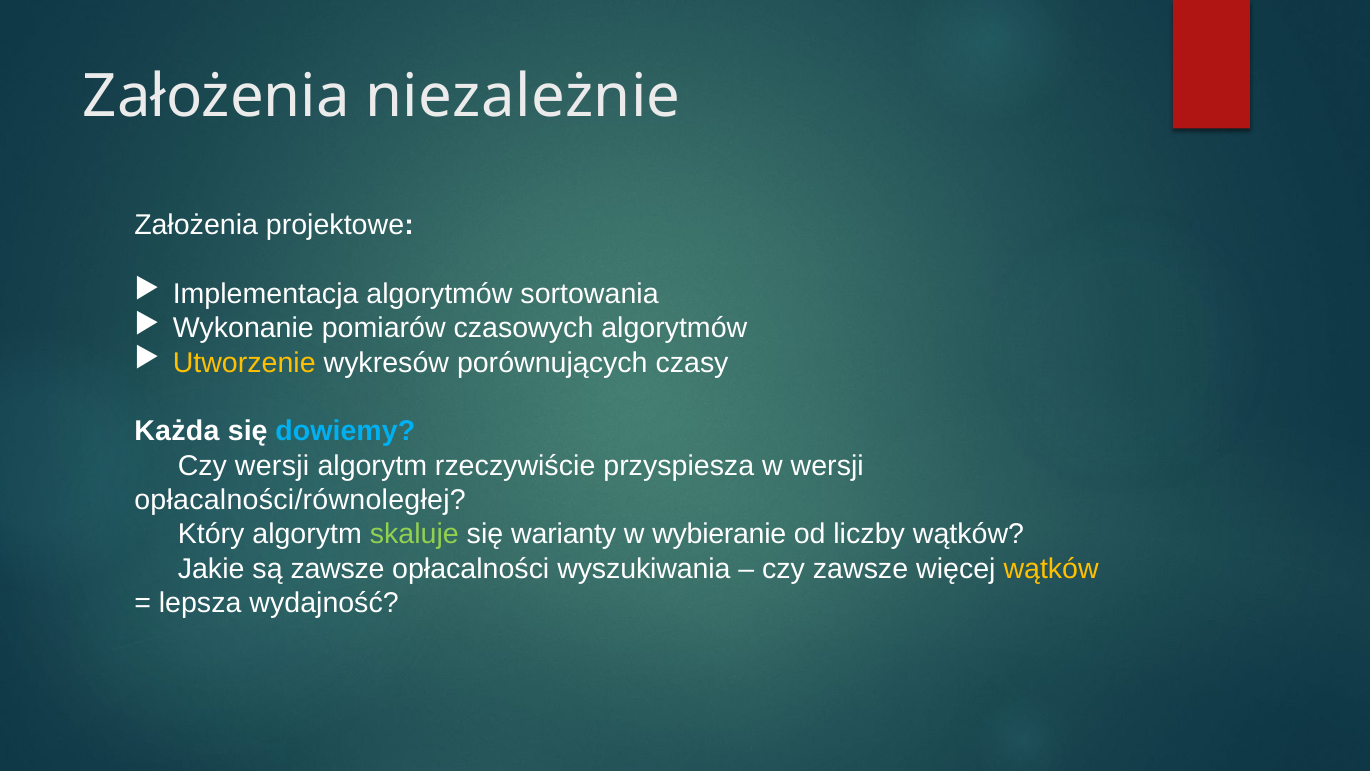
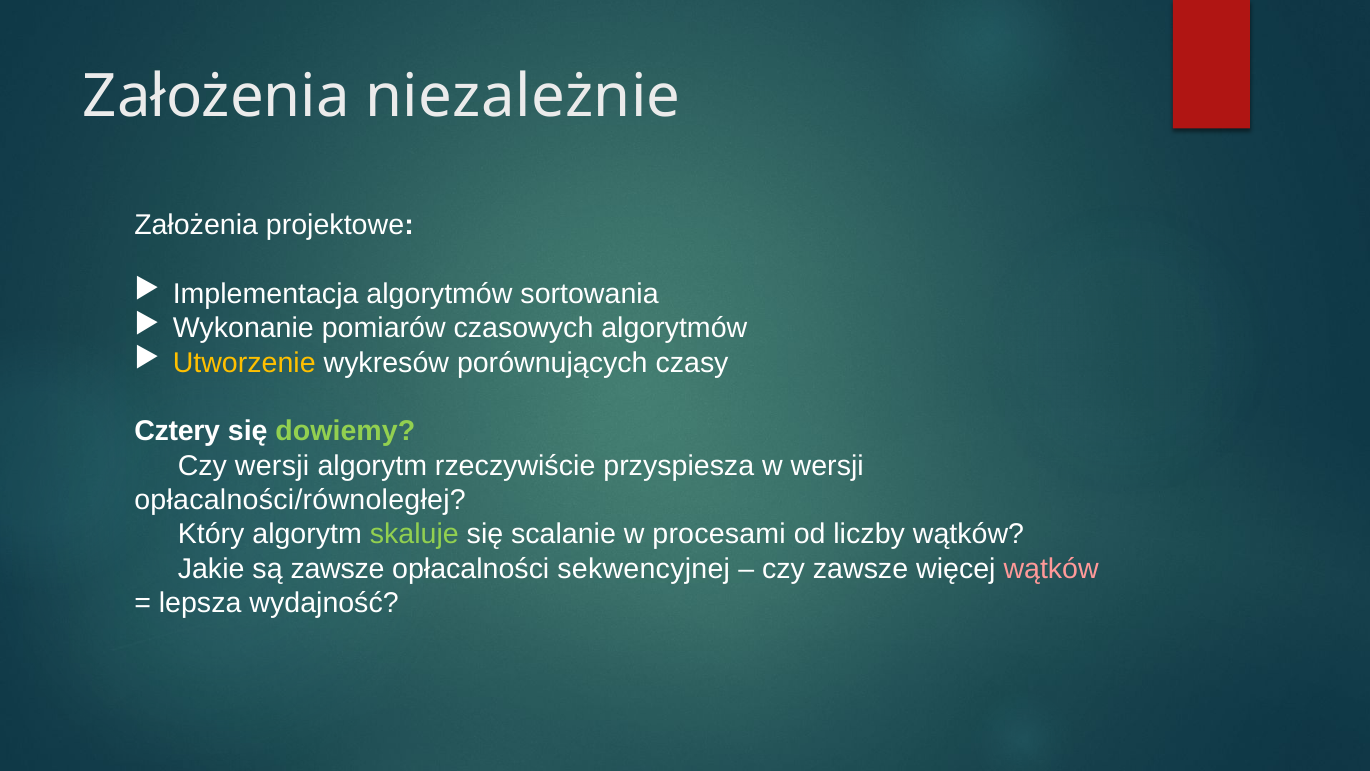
Każda: Każda -> Cztery
dowiemy colour: light blue -> light green
warianty: warianty -> scalanie
wybieranie: wybieranie -> procesami
wyszukiwania: wyszukiwania -> sekwencyjnej
wątków at (1051, 568) colour: yellow -> pink
